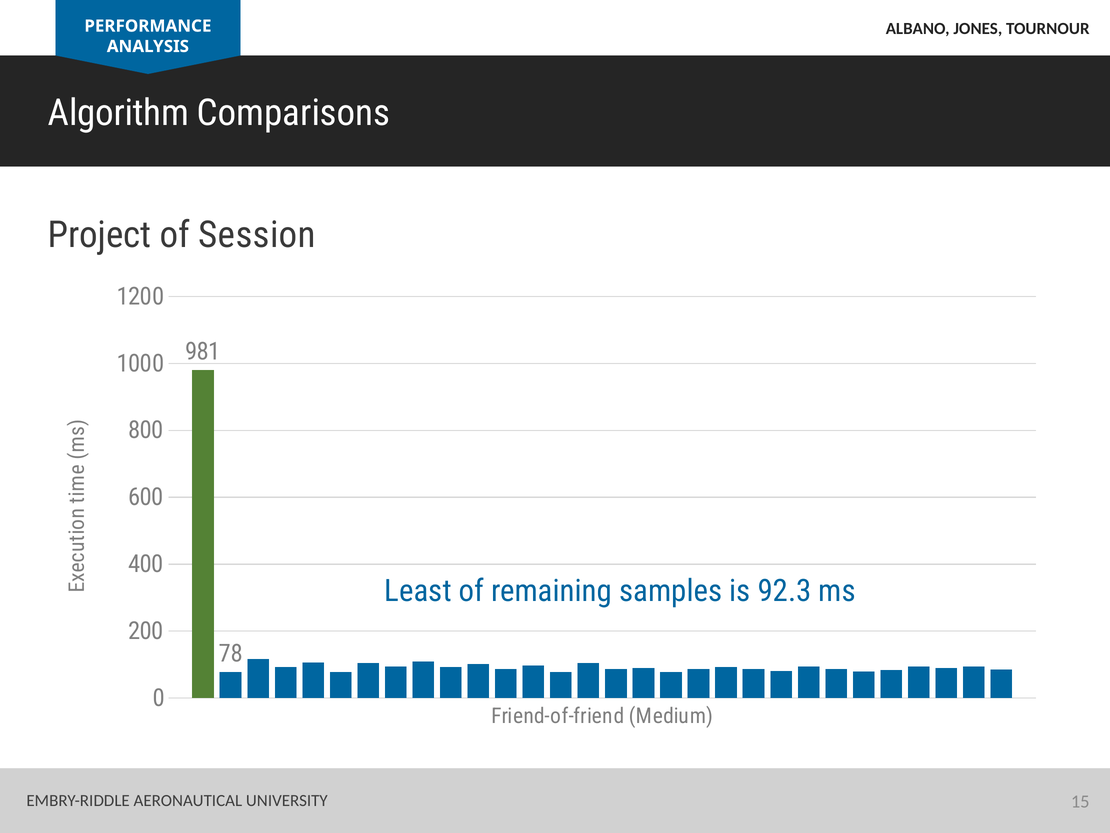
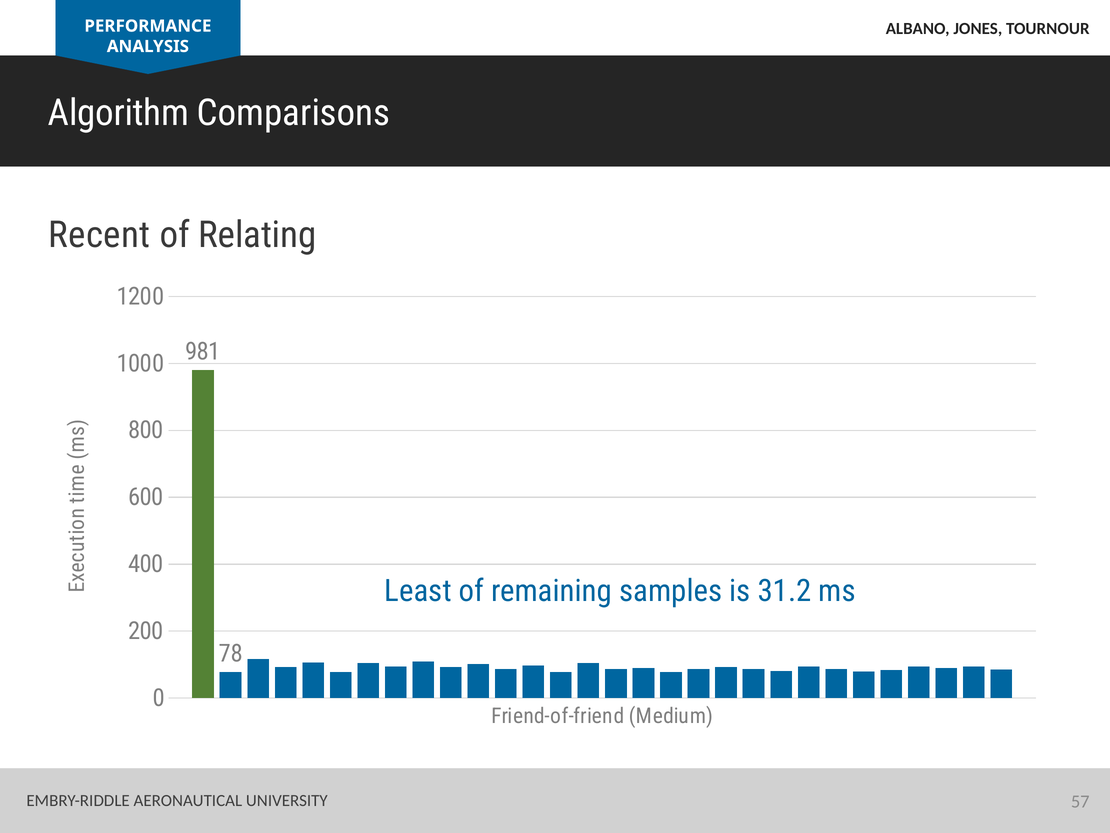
Project: Project -> Recent
Session: Session -> Relating
92.3: 92.3 -> 31.2
15: 15 -> 57
